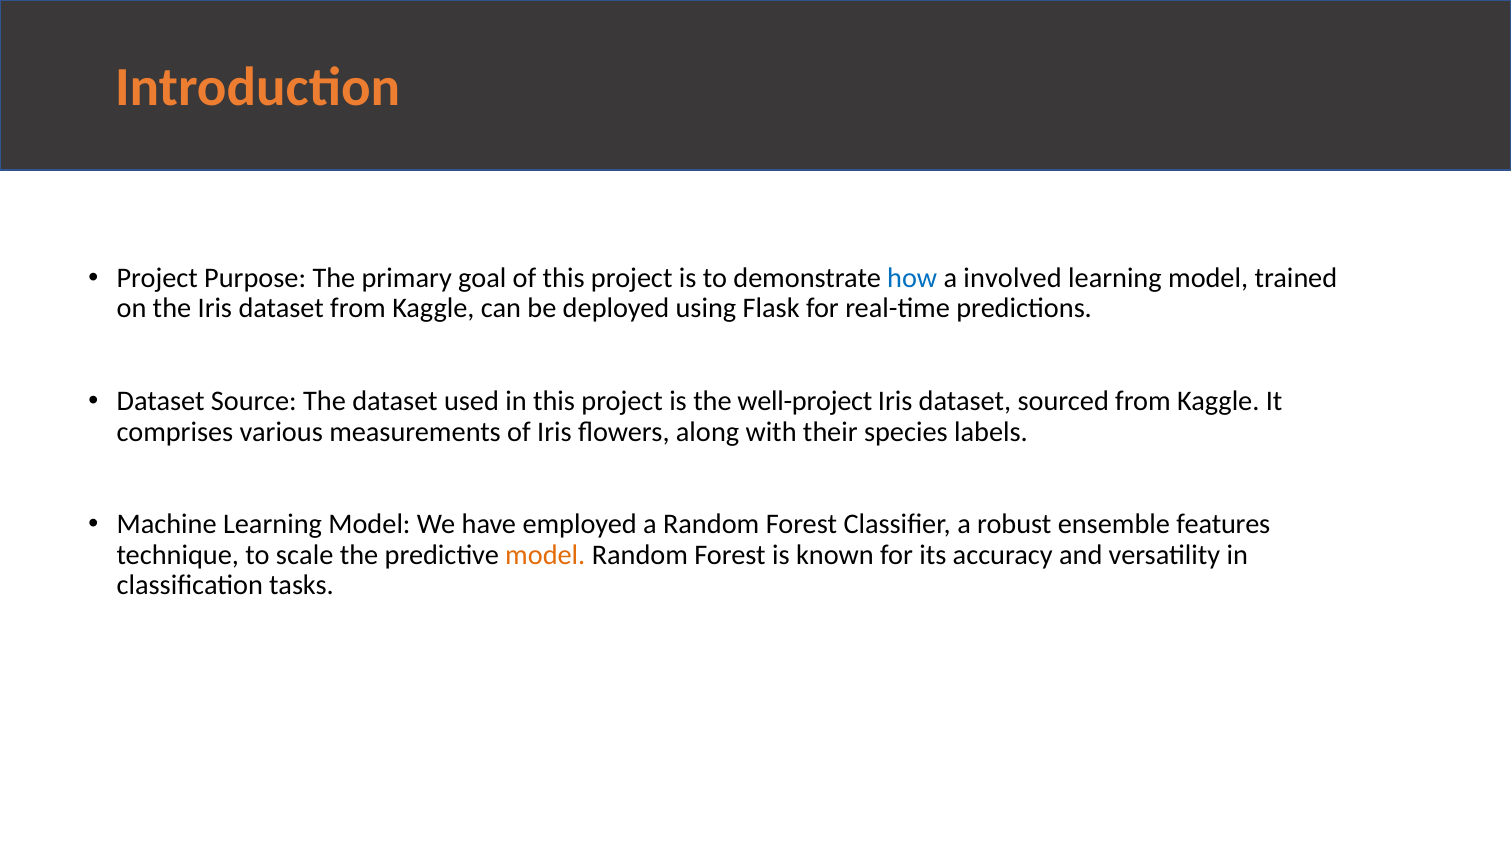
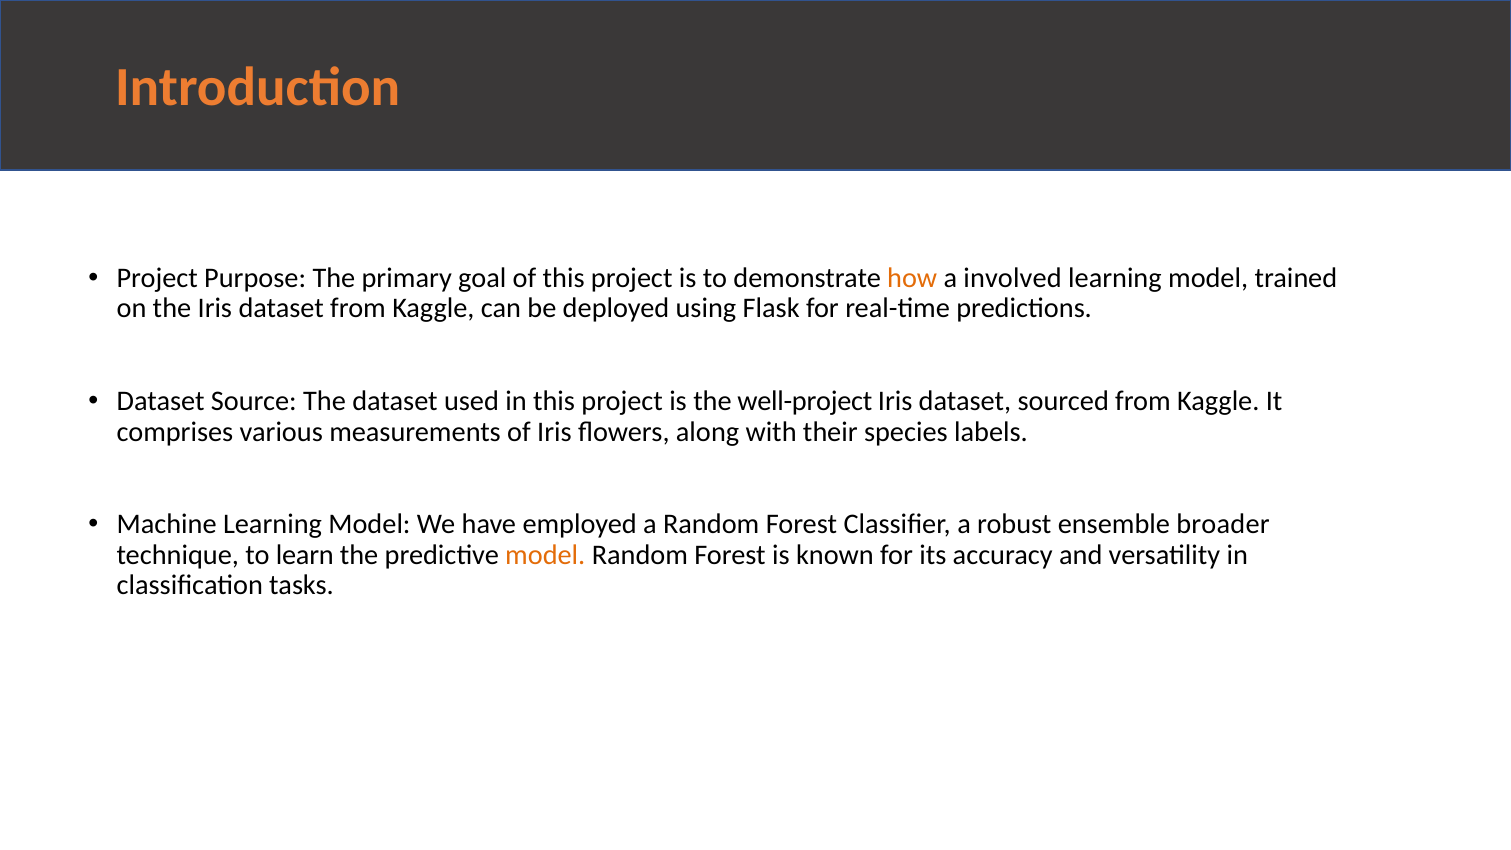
how colour: blue -> orange
features: features -> broader
scale: scale -> learn
